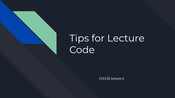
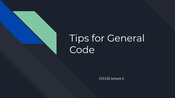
for Lecture: Lecture -> General
